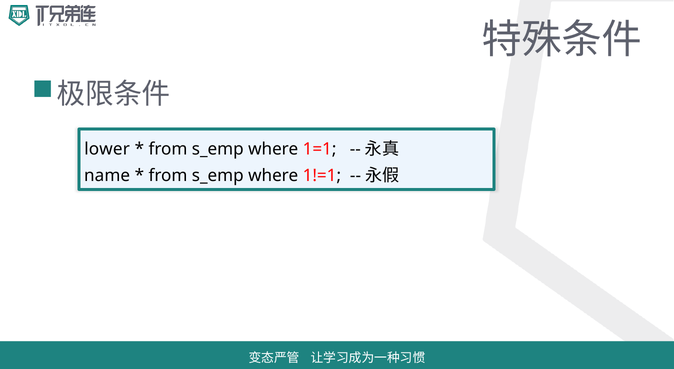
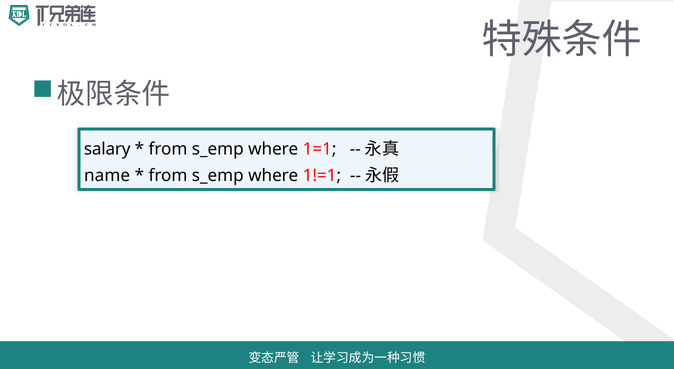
lower: lower -> salary
